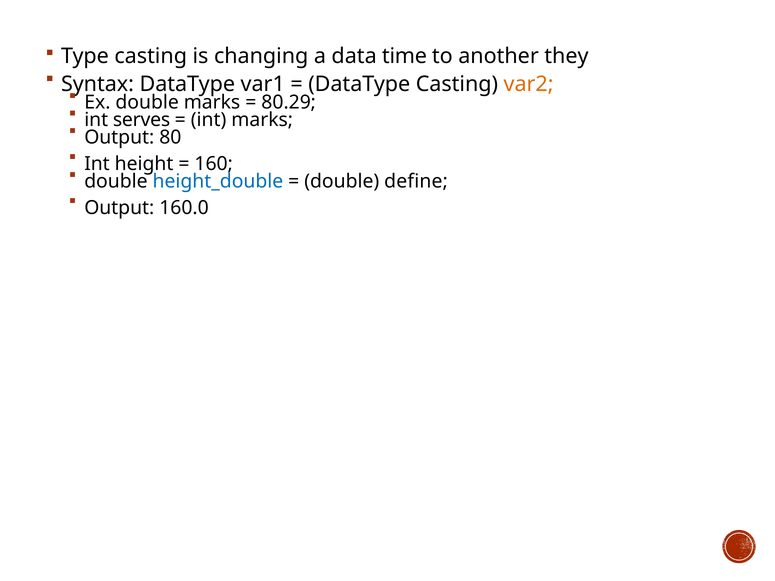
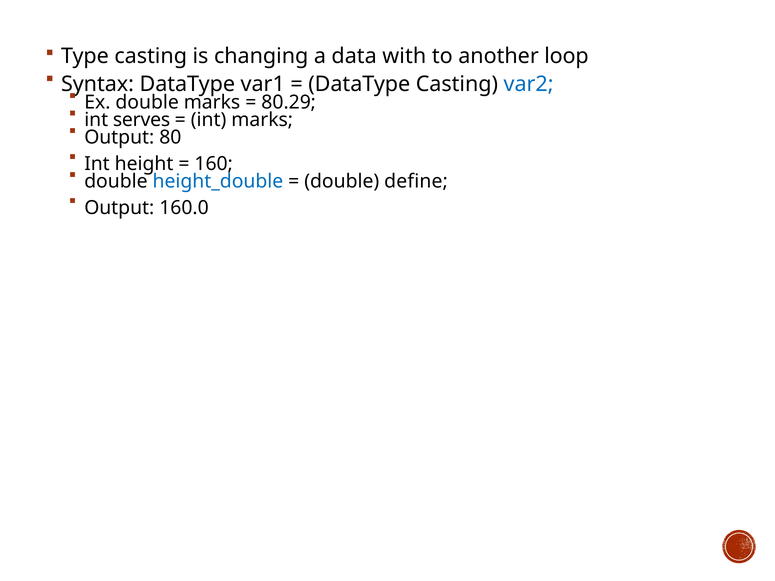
time: time -> with
they: they -> loop
var2 colour: orange -> blue
